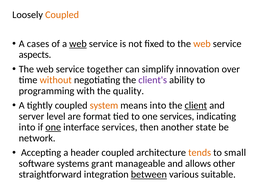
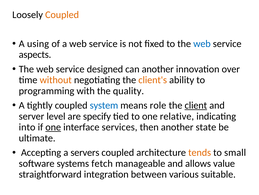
cases: cases -> using
web at (78, 44) underline: present -> none
web at (202, 44) colour: orange -> blue
together: together -> designed
can simplify: simplify -> another
client's colour: purple -> orange
system colour: orange -> blue
means into: into -> role
format: format -> specify
one services: services -> relative
network: network -> ultimate
header: header -> servers
grant: grant -> fetch
other: other -> value
between underline: present -> none
